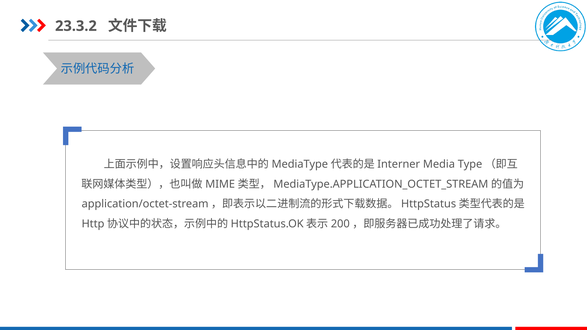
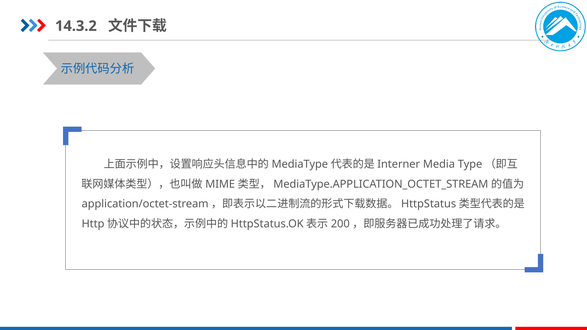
23.3.2: 23.3.2 -> 14.3.2
